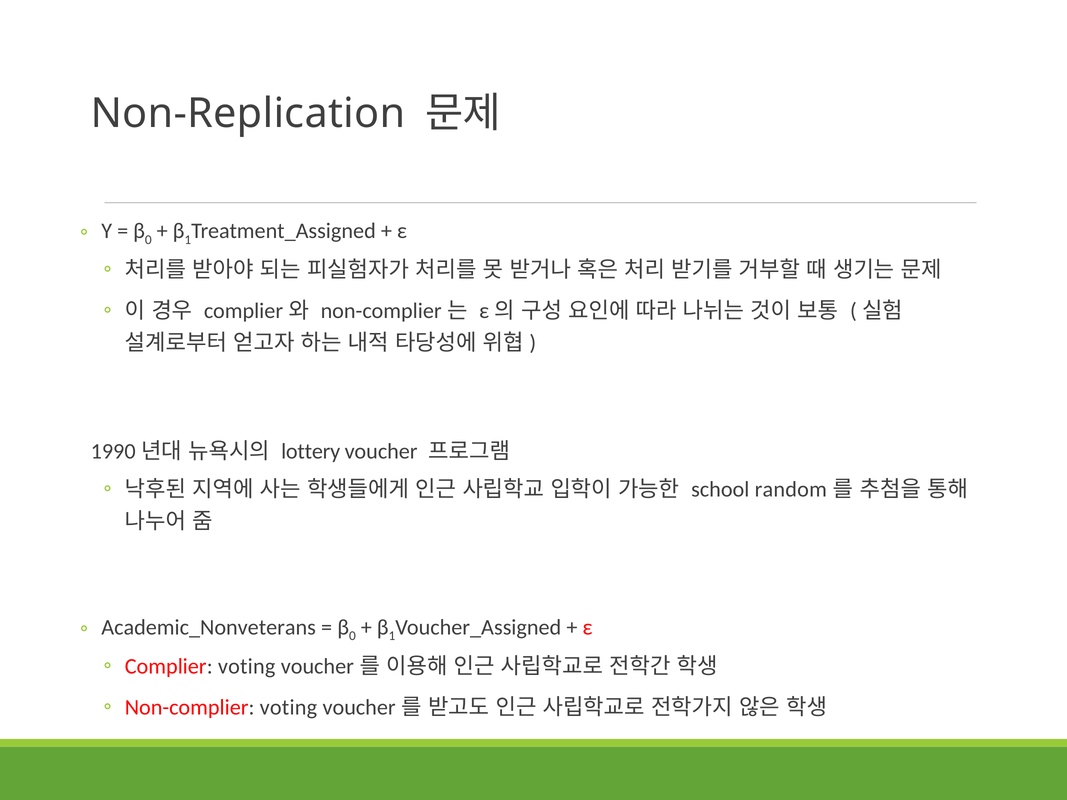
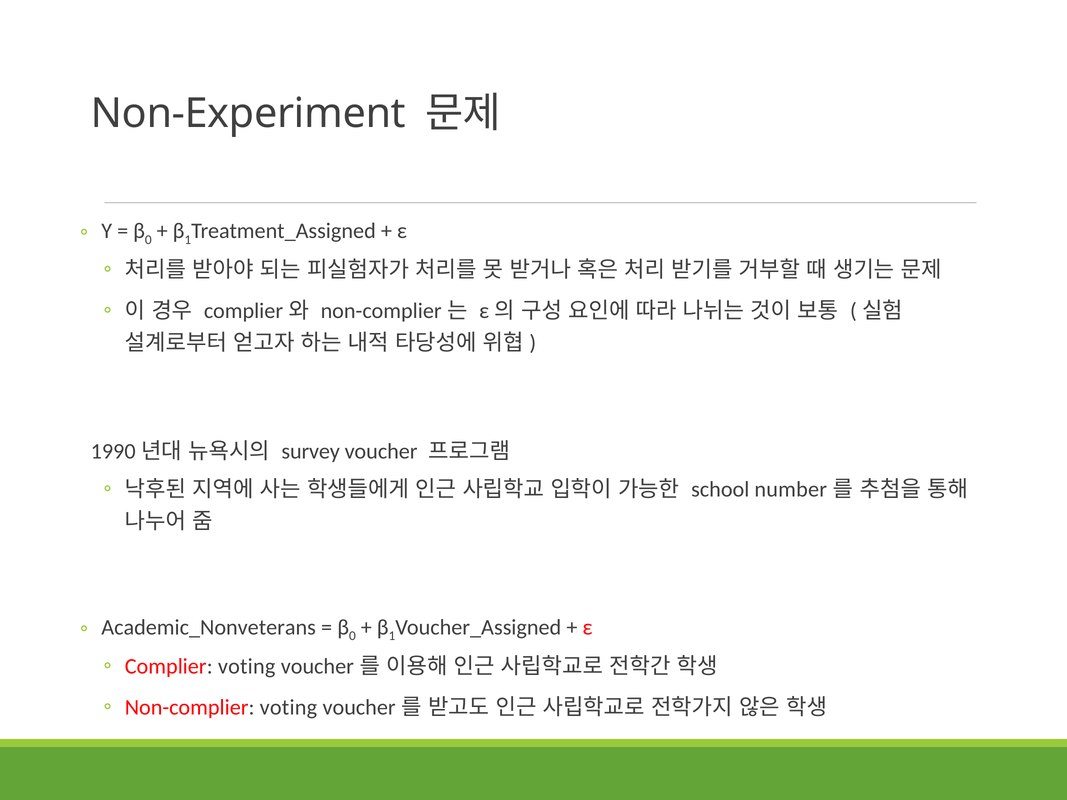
Non-Replication: Non-Replication -> Non-Experiment
lottery: lottery -> survey
random: random -> number
